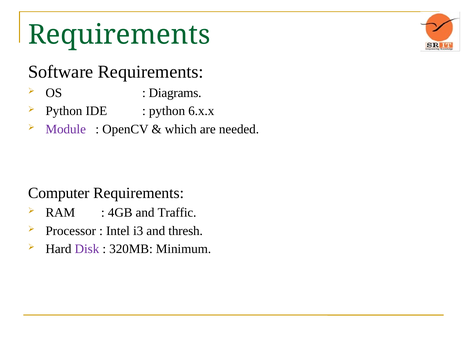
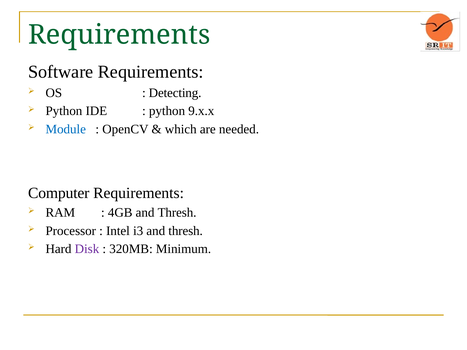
Diagrams: Diagrams -> Detecting
6.x.x: 6.x.x -> 9.x.x
Module colour: purple -> blue
4GB and Traffic: Traffic -> Thresh
